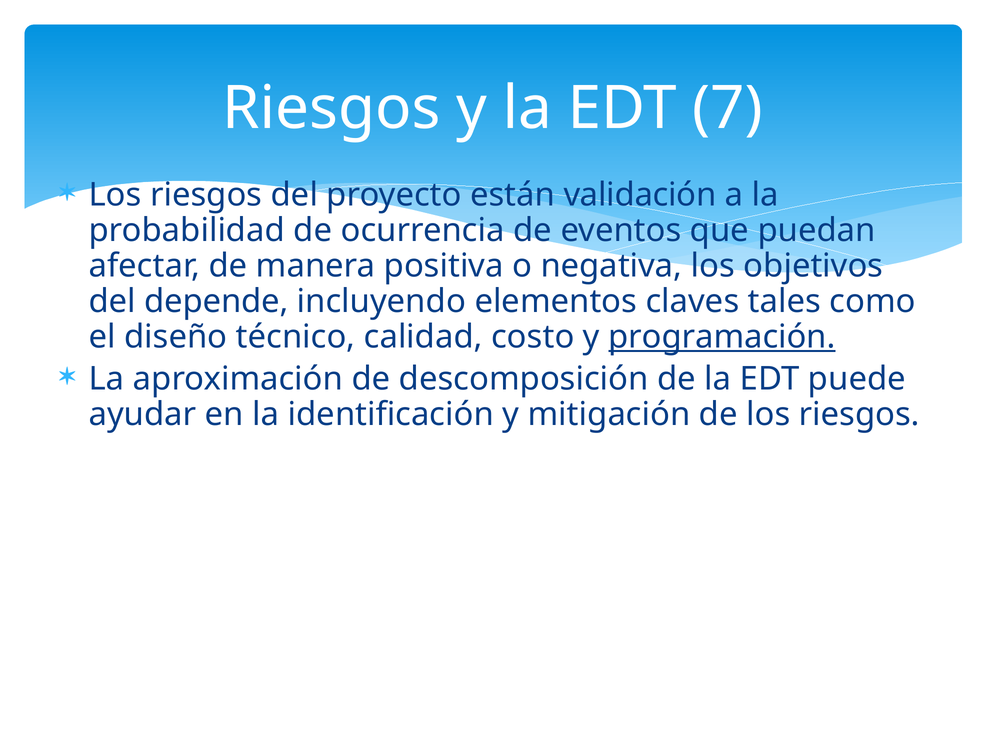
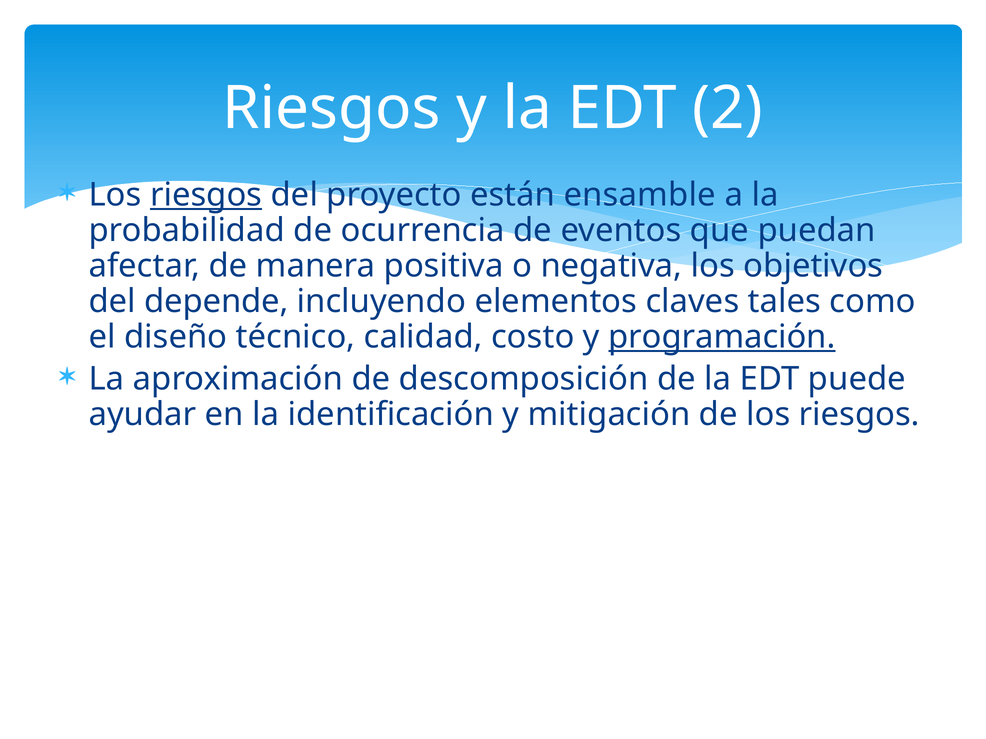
7: 7 -> 2
riesgos at (206, 195) underline: none -> present
validación: validación -> ensamble
